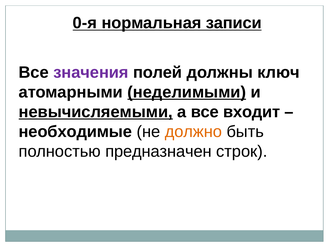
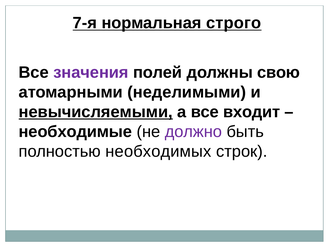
0-я: 0-я -> 7-я
записи: записи -> строго
ключ: ключ -> свою
неделимыми underline: present -> none
должно colour: orange -> purple
предназначен: предназначен -> необходимых
